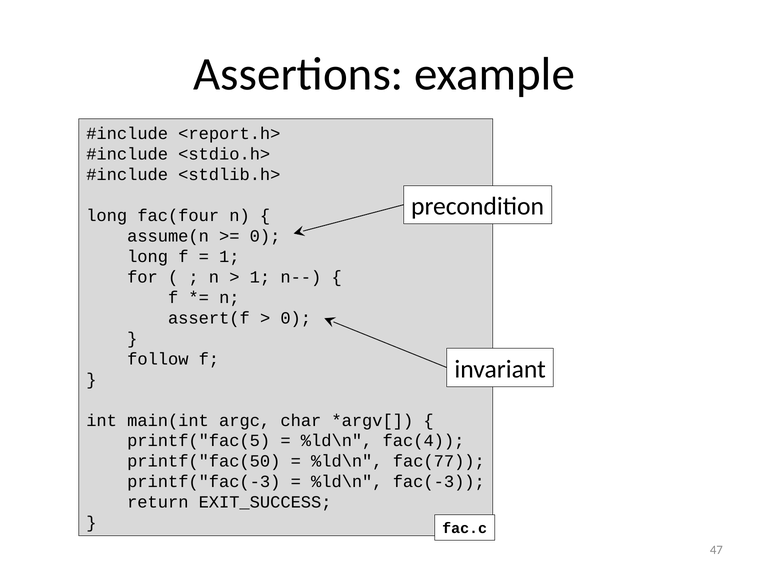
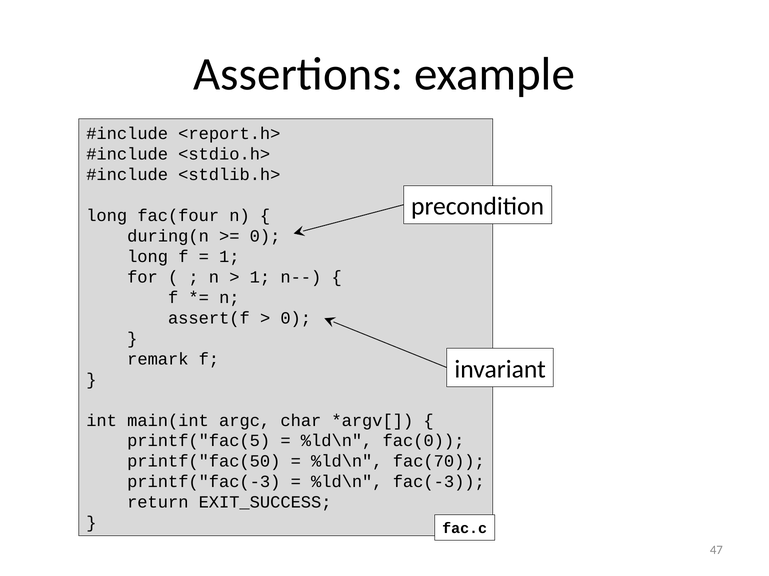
assume(n: assume(n -> during(n
follow: follow -> remark
fac(4: fac(4 -> fac(0
fac(77: fac(77 -> fac(70
